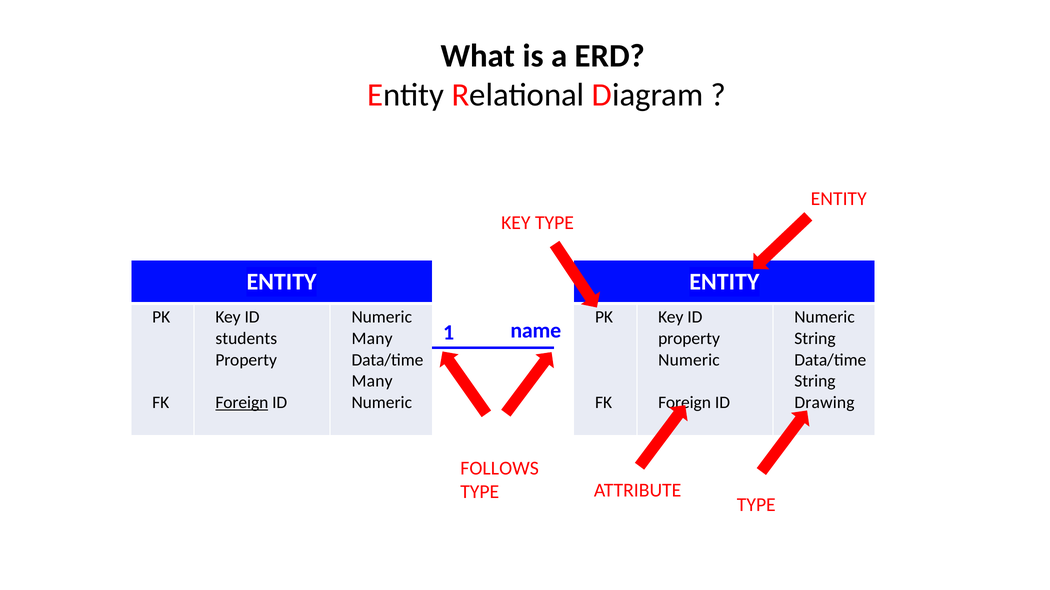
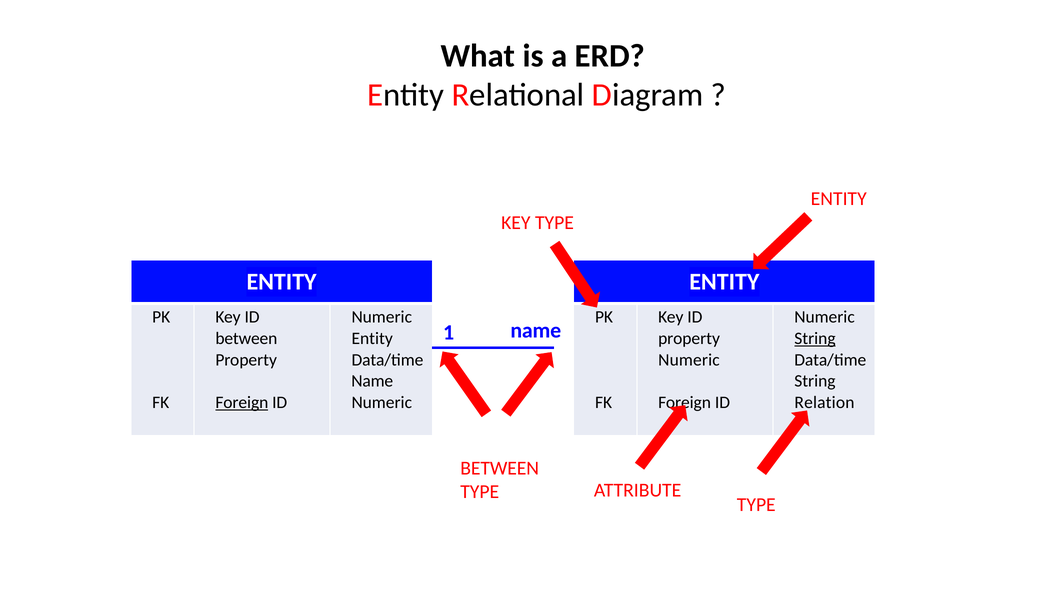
students at (246, 339): students -> between
Many at (372, 339): Many -> Entity
String at (815, 339) underline: none -> present
Many at (372, 382): Many -> Name
Drawing: Drawing -> Relation
FOLLOWS at (500, 469): FOLLOWS -> BETWEEN
